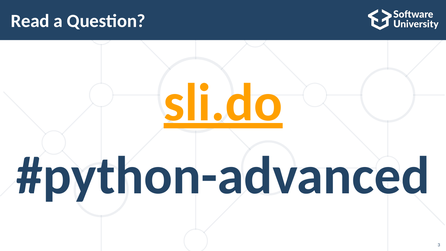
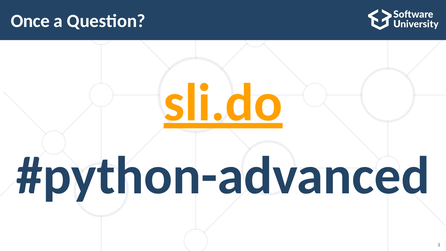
Read: Read -> Once
